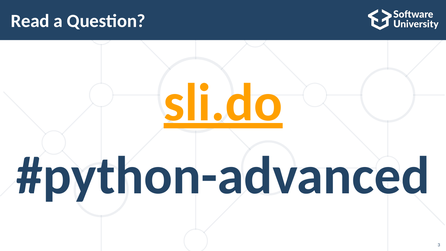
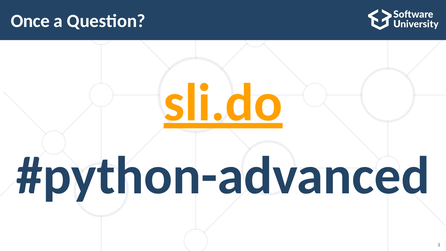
Read: Read -> Once
